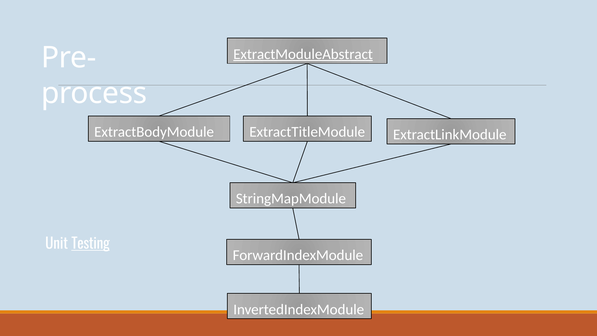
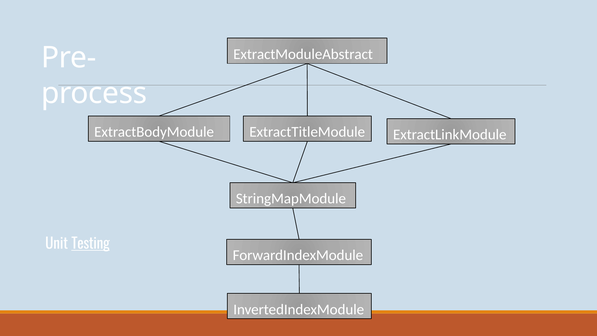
ExtractModuleAbstract underline: present -> none
